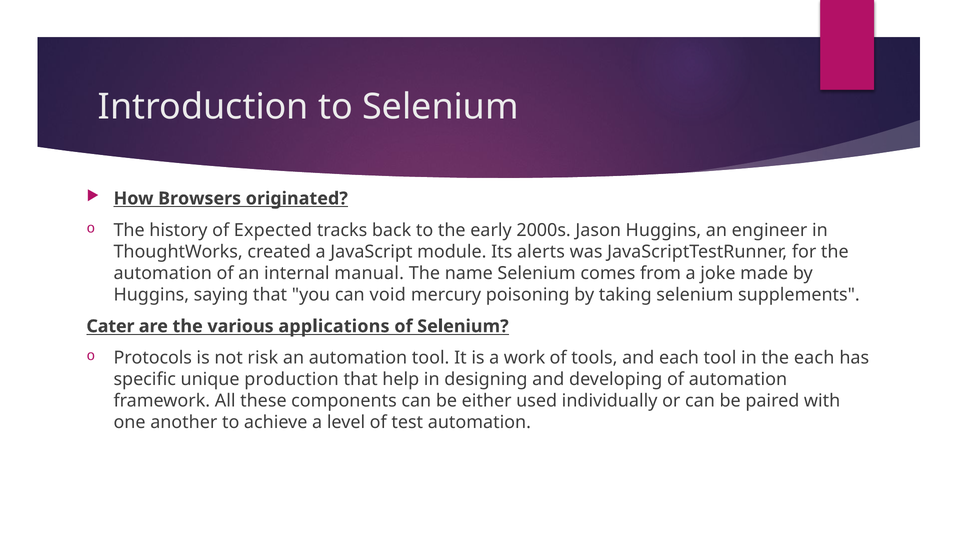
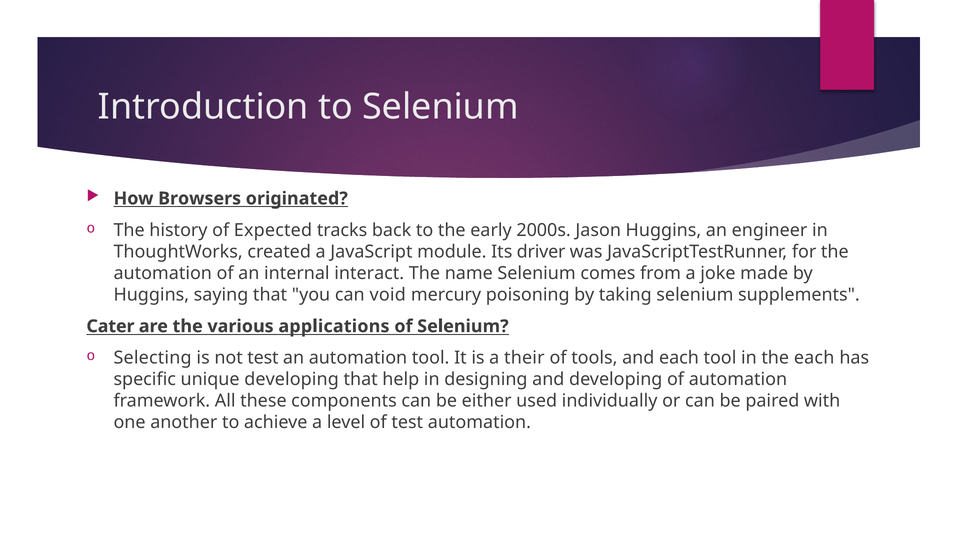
alerts: alerts -> driver
manual: manual -> interact
Protocols: Protocols -> Selecting
not risk: risk -> test
work: work -> their
unique production: production -> developing
